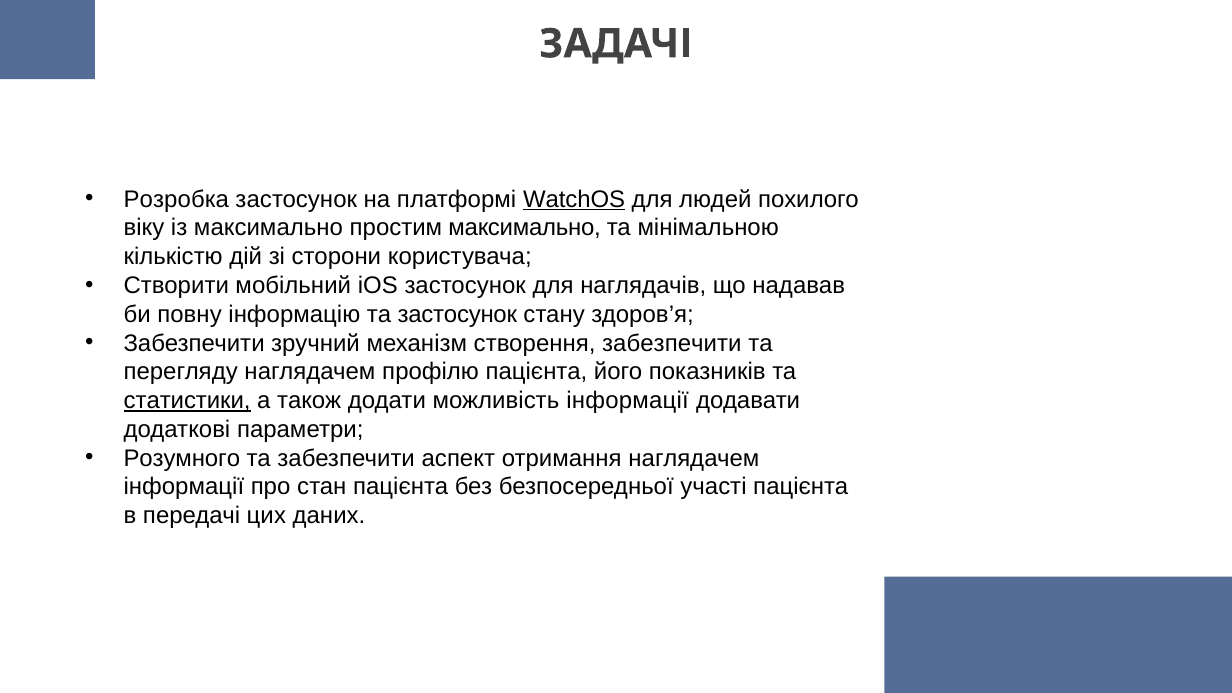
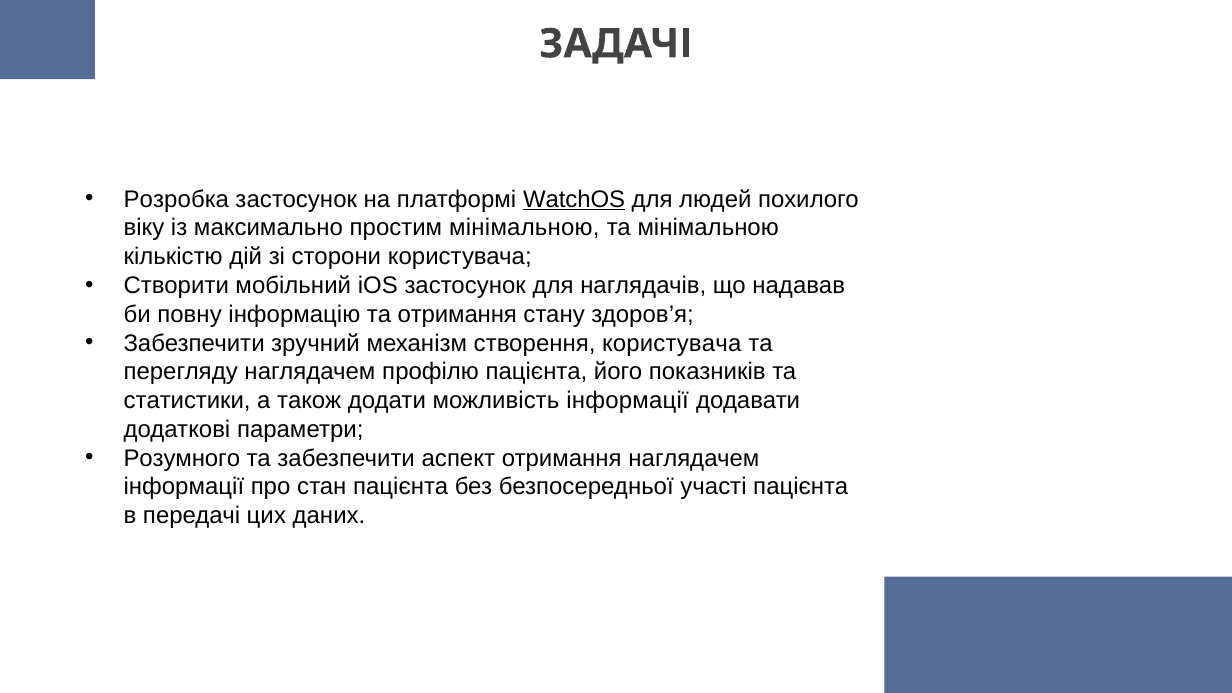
простим максимально: максимально -> мінімальною
та застосунок: застосунок -> отримання
створення забезпечити: забезпечити -> користувача
статистики underline: present -> none
